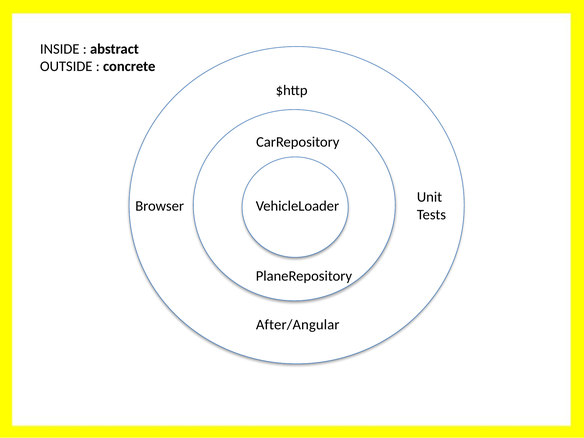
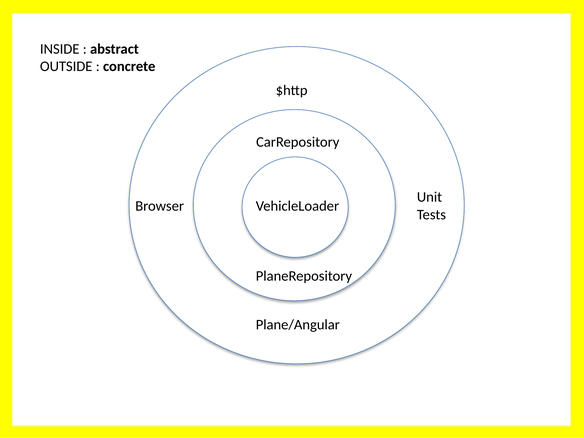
After/Angular: After/Angular -> Plane/Angular
